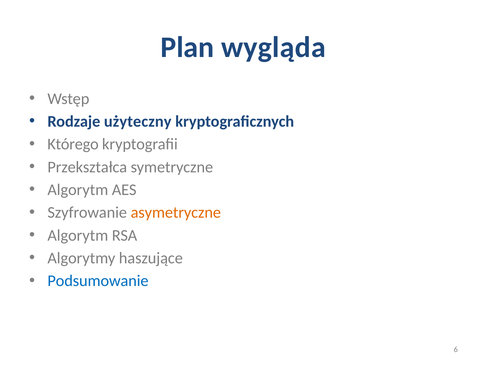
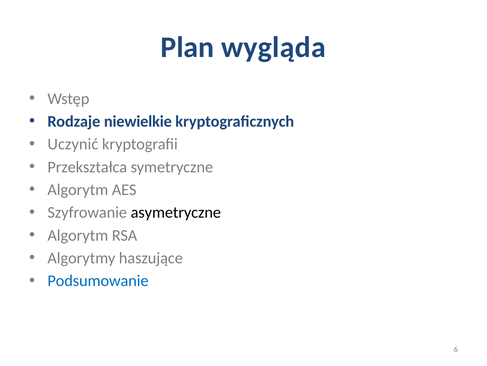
użyteczny: użyteczny -> niewielkie
Którego: Którego -> Uczynić
asymetryczne colour: orange -> black
